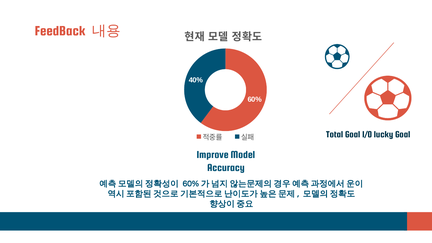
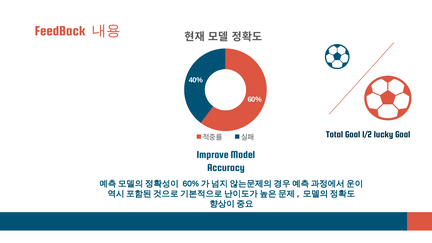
1/0: 1/0 -> 1/2
